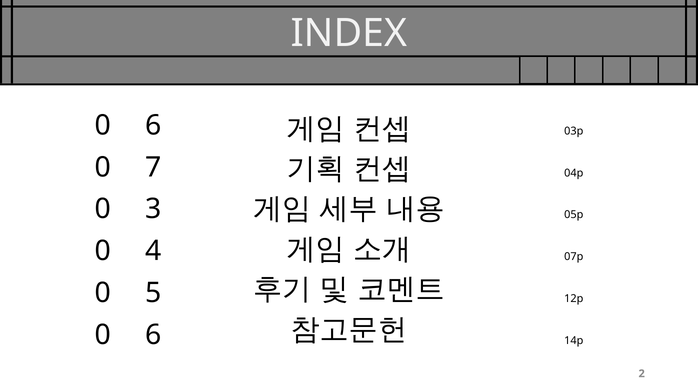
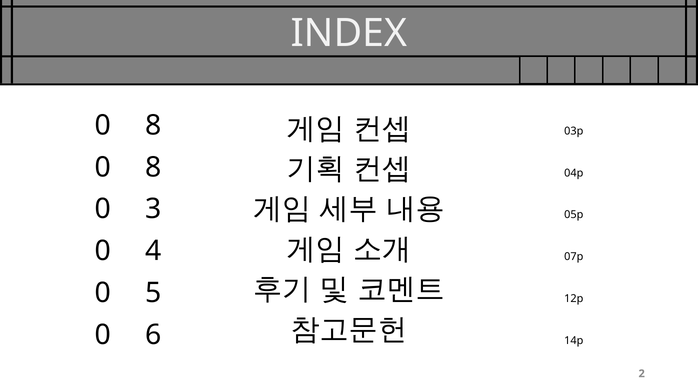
6 at (153, 126): 6 -> 8
7 at (153, 167): 7 -> 8
